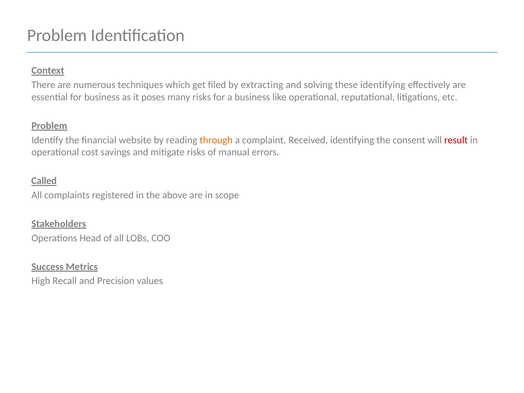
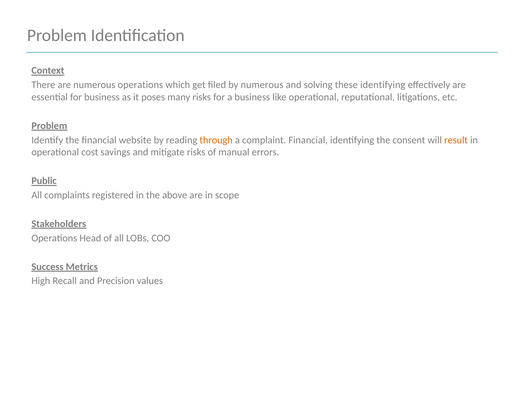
numerous techniques: techniques -> operations
by extracting: extracting -> numerous
complaint Received: Received -> Financial
result colour: red -> orange
Called: Called -> Public
